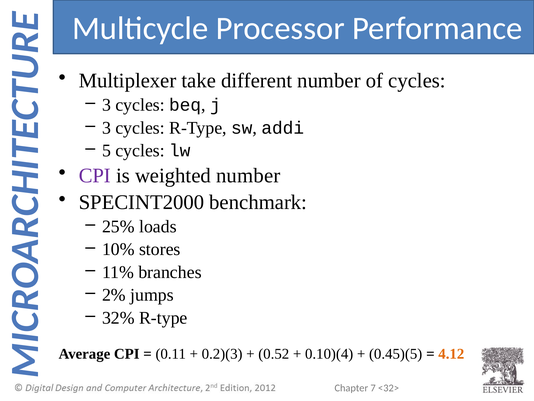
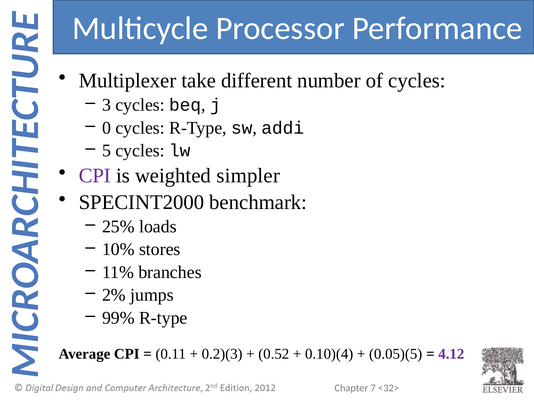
3 at (106, 128): 3 -> 0
weighted number: number -> simpler
32%: 32% -> 99%
0.45)(5: 0.45)(5 -> 0.05)(5
4.12 colour: orange -> purple
